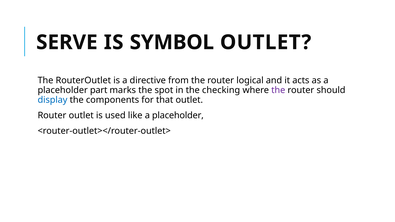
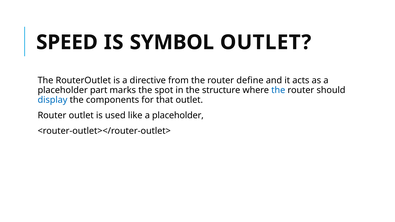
SERVE: SERVE -> SPEED
logical: logical -> define
checking: checking -> structure
the at (278, 90) colour: purple -> blue
